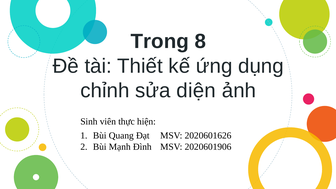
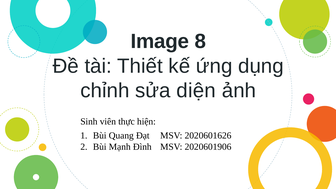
Trong: Trong -> Image
